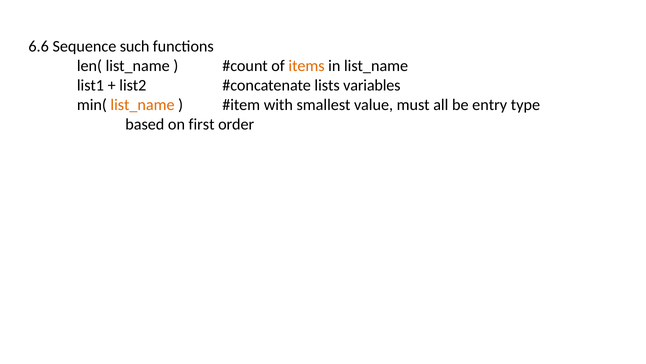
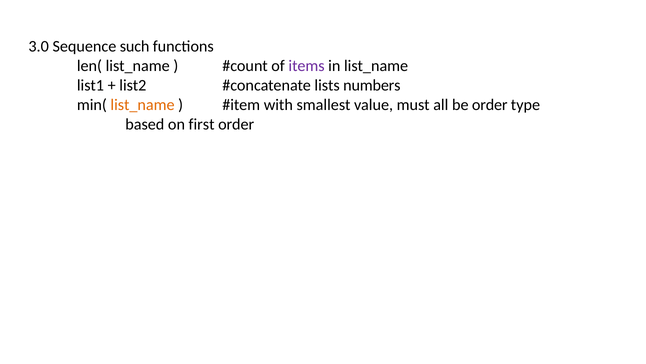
6.6: 6.6 -> 3.0
items colour: orange -> purple
variables: variables -> numbers
be entry: entry -> order
